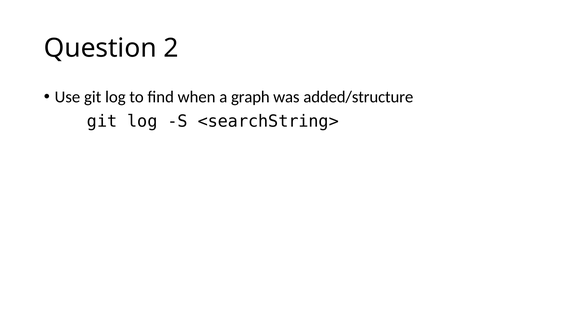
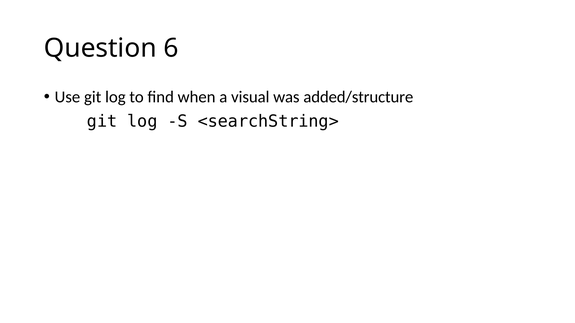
2: 2 -> 6
graph: graph -> visual
